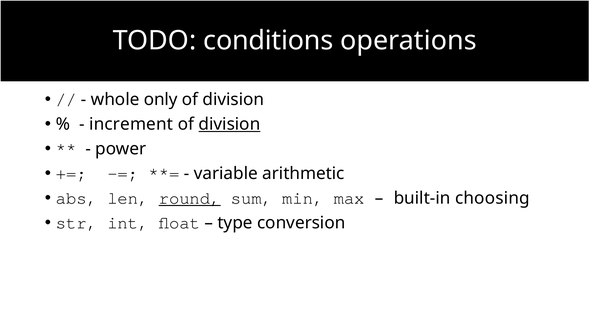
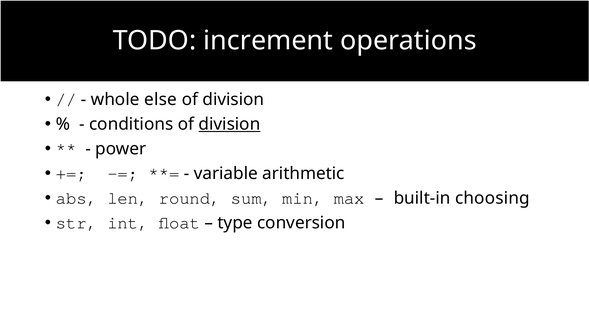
conditions: conditions -> increment
only: only -> else
increment: increment -> conditions
round underline: present -> none
